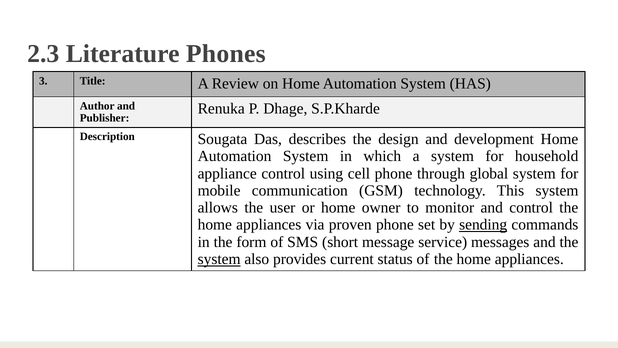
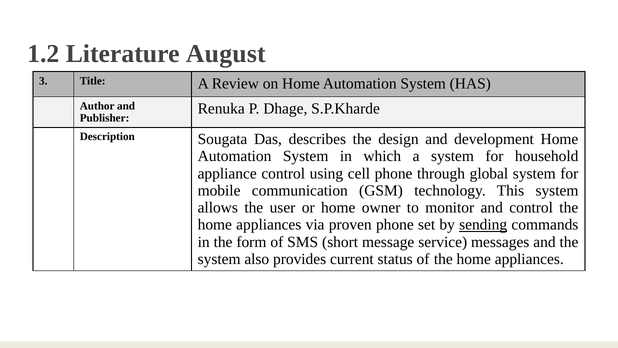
2.3: 2.3 -> 1.2
Phones: Phones -> August
system at (219, 259) underline: present -> none
